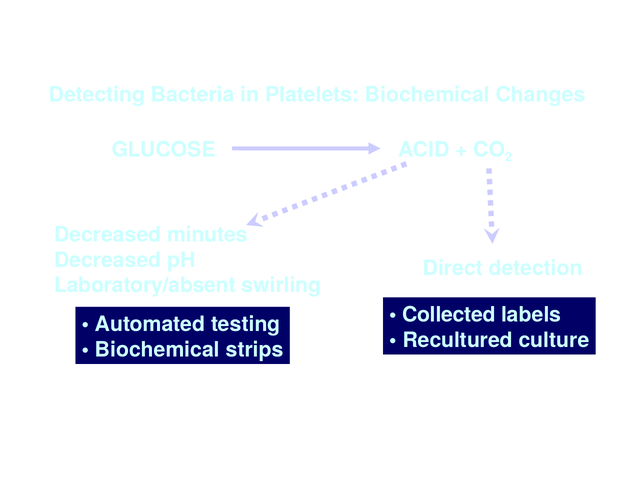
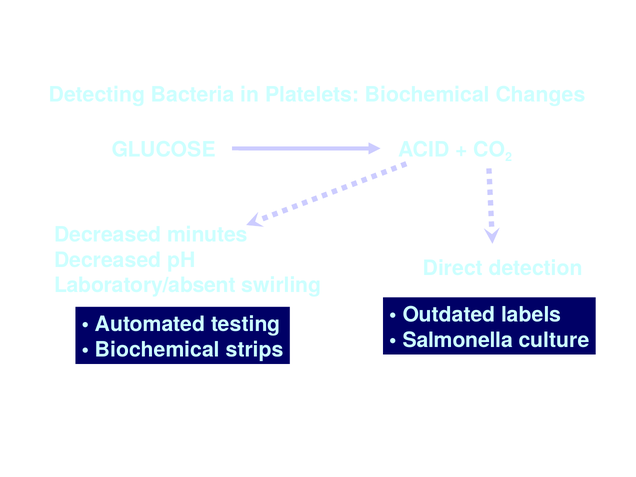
Collected: Collected -> Outdated
Recultured: Recultured -> Salmonella
